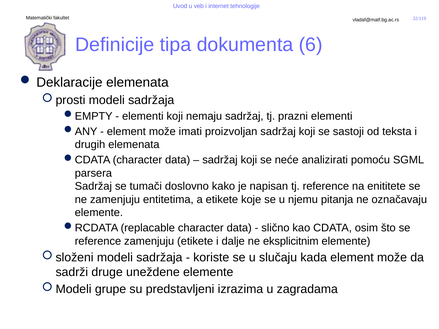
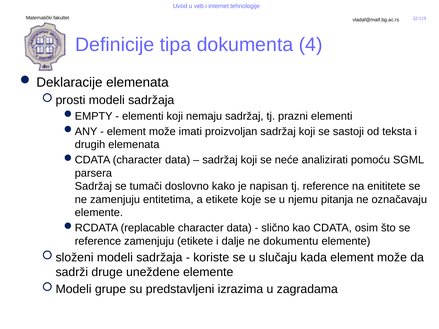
6: 6 -> 4
eksplicitnim: eksplicitnim -> dokumentu
